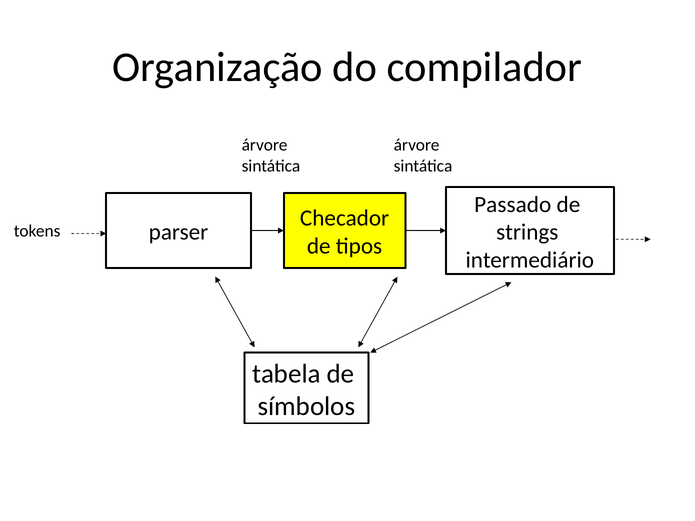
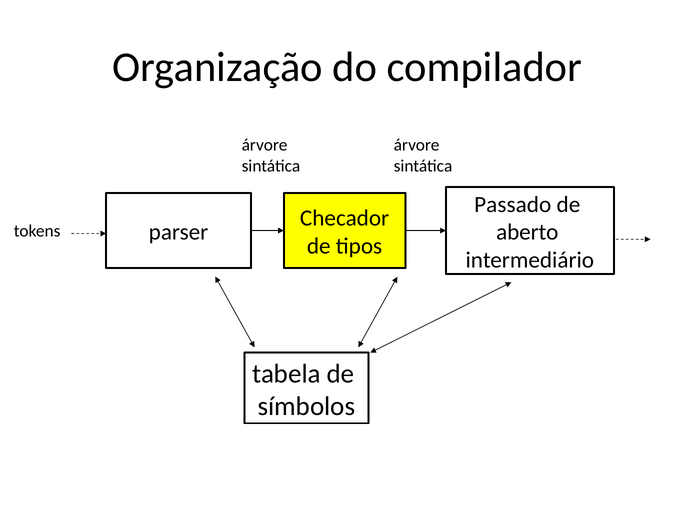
strings: strings -> aberto
